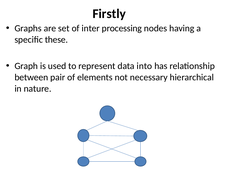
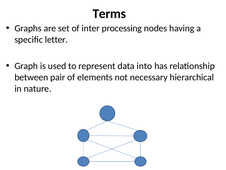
Firstly: Firstly -> Terms
these: these -> letter
